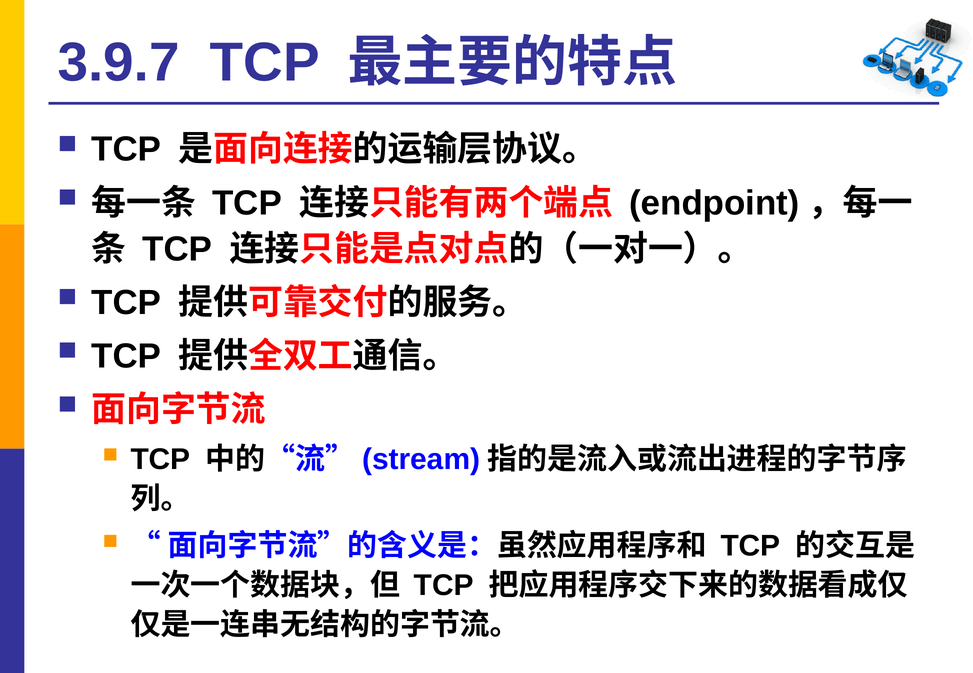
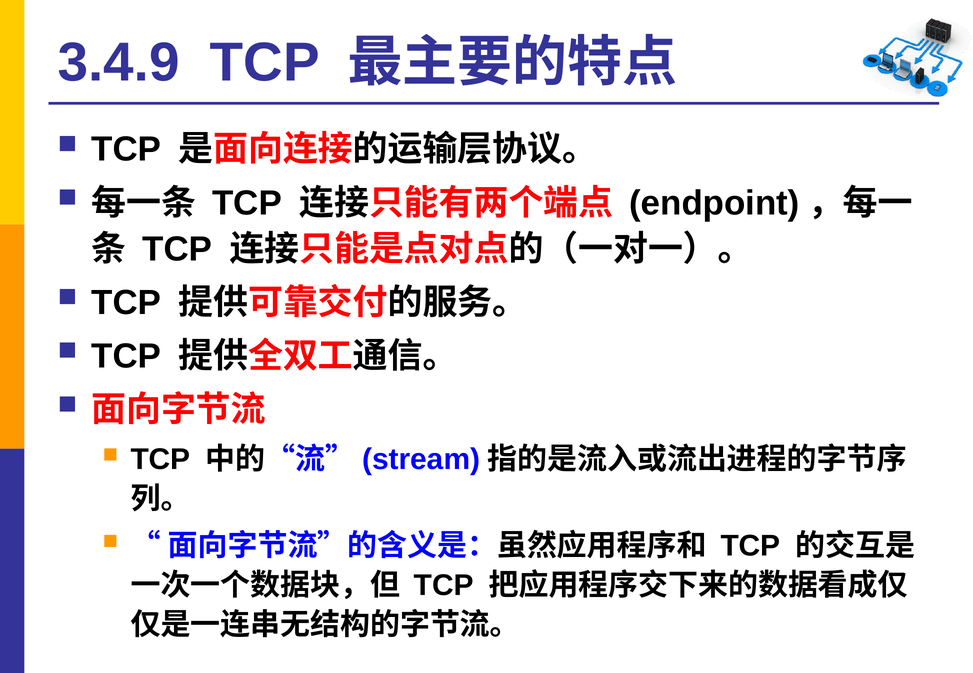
3.9.7: 3.9.7 -> 3.4.9
